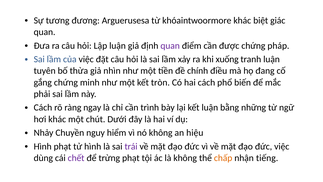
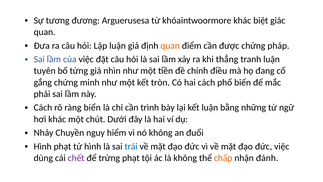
quan at (170, 46) colour: purple -> orange
xuống: xuống -> thẳng
thừa: thừa -> từng
ngay: ngay -> biển
hiệu: hiệu -> đuổi
trái colour: purple -> blue
tiếng: tiếng -> đánh
